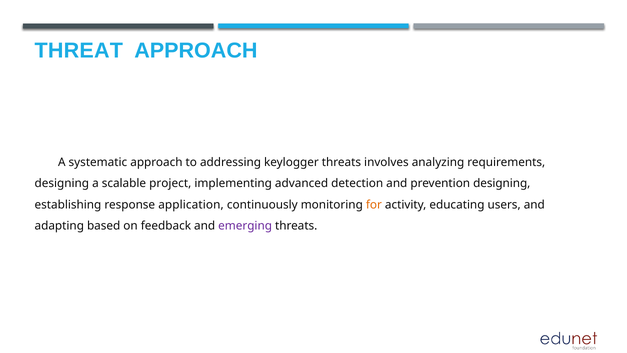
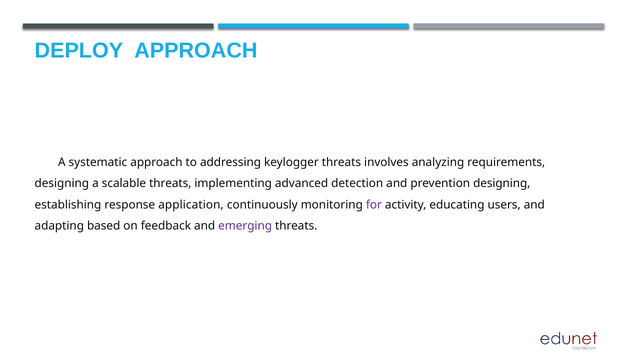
THREAT: THREAT -> DEPLOY
scalable project: project -> threats
for colour: orange -> purple
